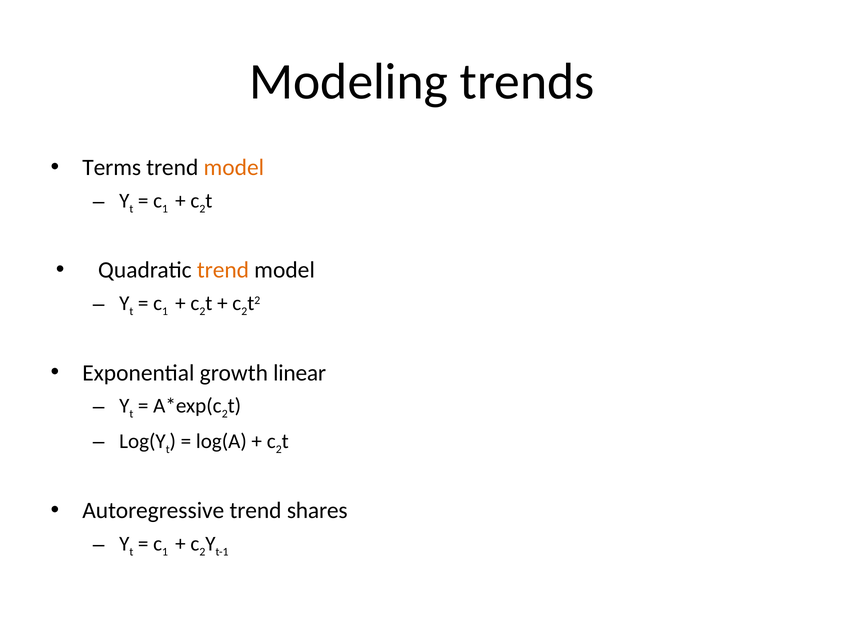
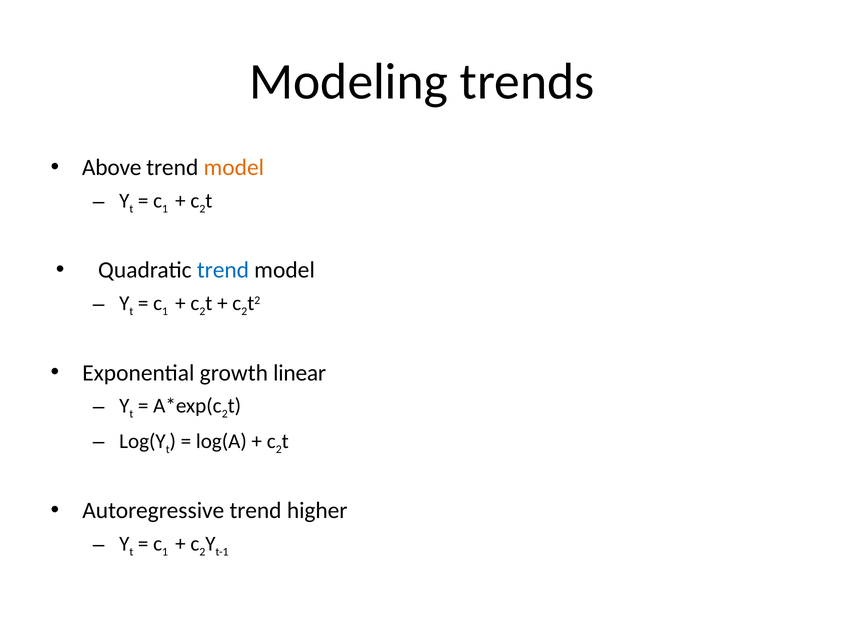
Terms: Terms -> Above
trend at (223, 270) colour: orange -> blue
shares: shares -> higher
